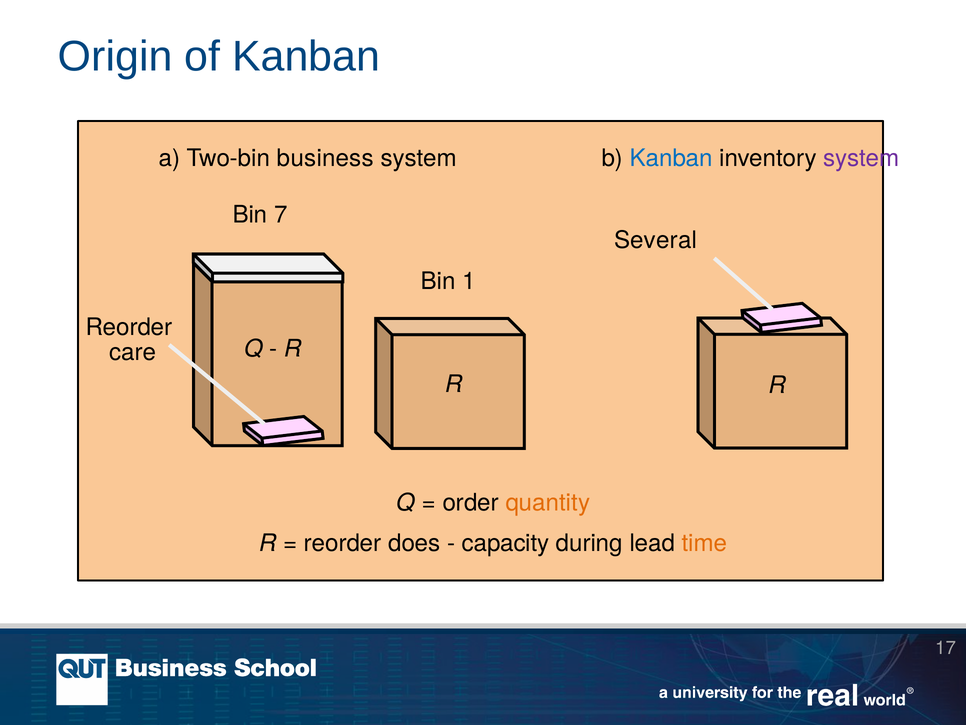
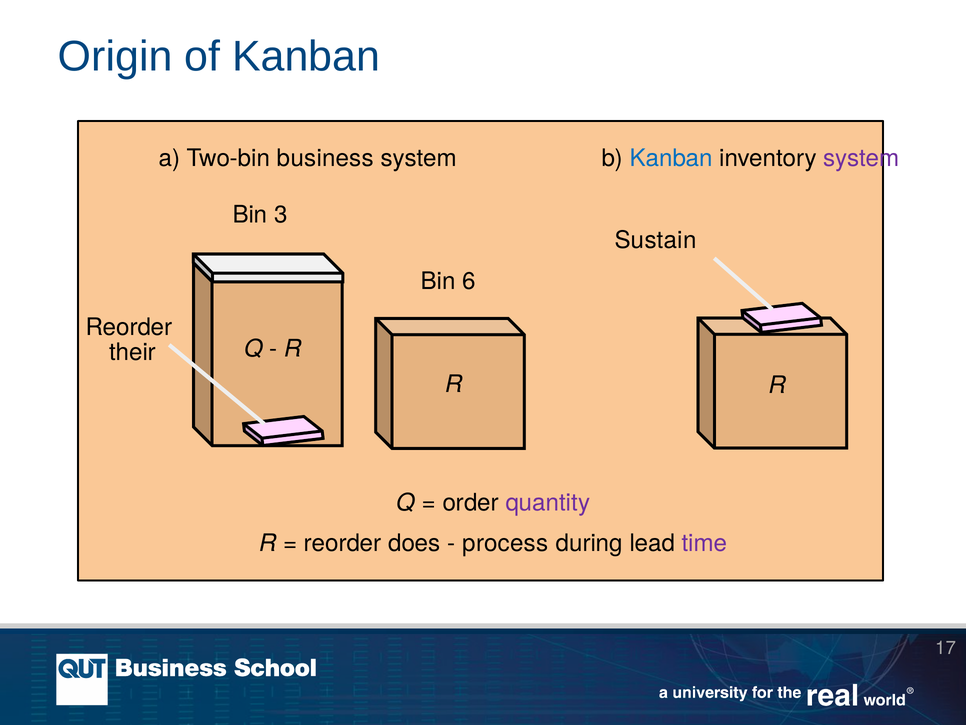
7: 7 -> 3
Several: Several -> Sustain
1: 1 -> 6
care: care -> their
quantity colour: orange -> purple
capacity: capacity -> process
time colour: orange -> purple
